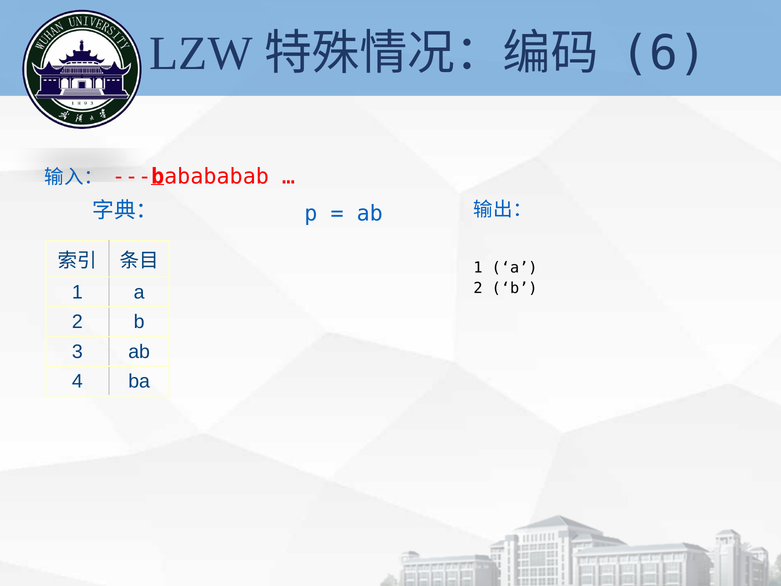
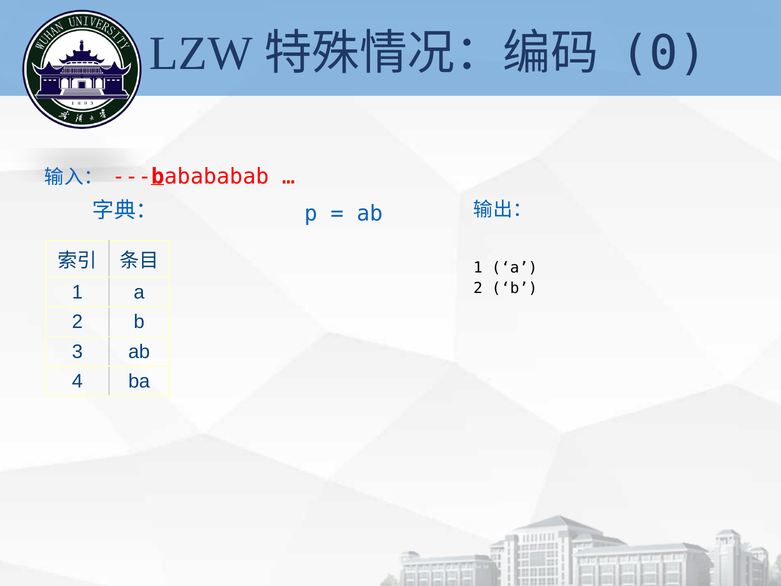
6: 6 -> 0
